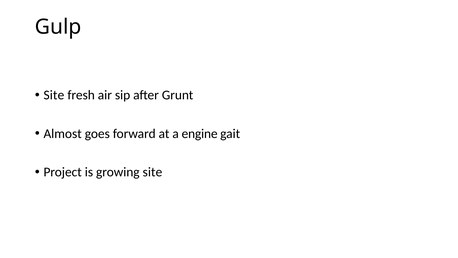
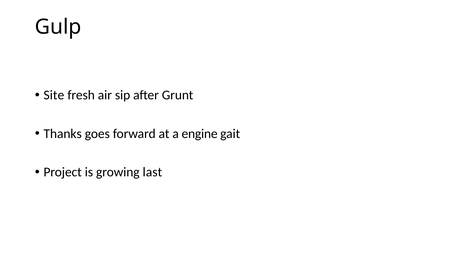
Almost: Almost -> Thanks
growing site: site -> last
